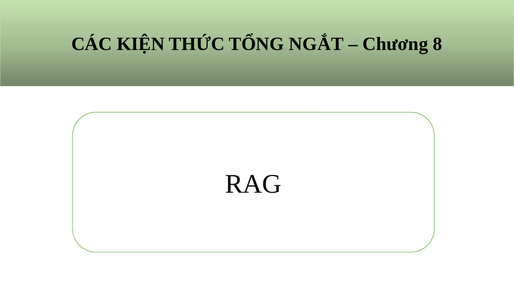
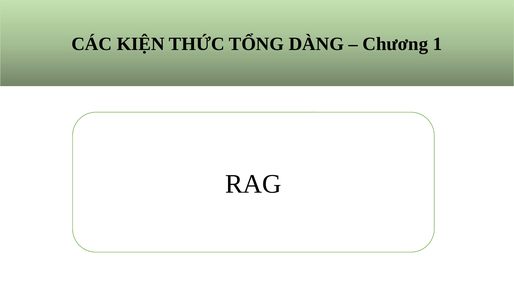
NGẮT: NGẮT -> DÀNG
8: 8 -> 1
